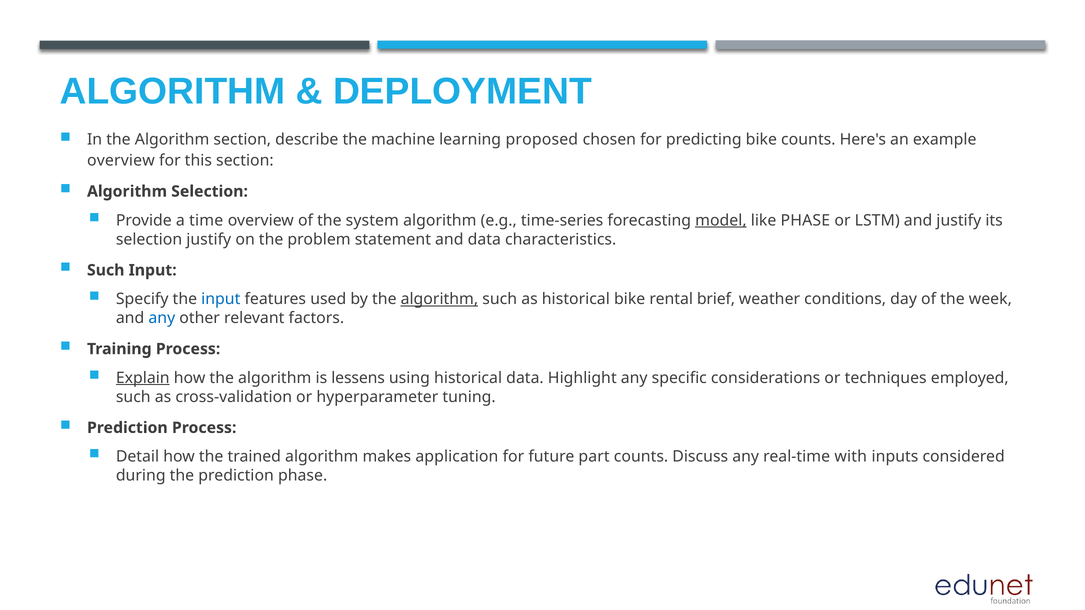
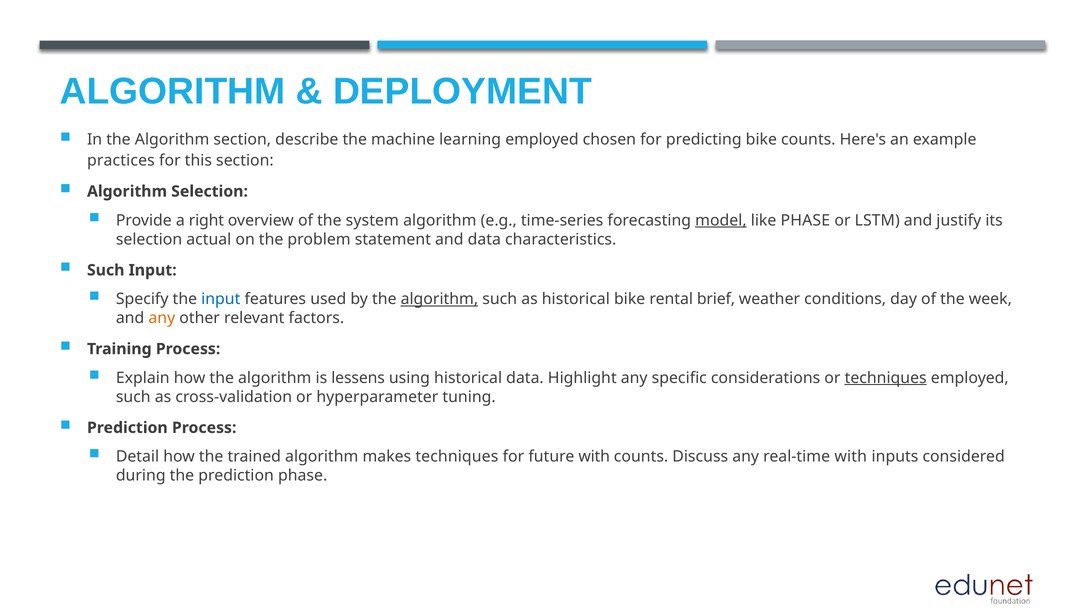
learning proposed: proposed -> employed
overview at (121, 161): overview -> practices
time: time -> right
selection justify: justify -> actual
any at (162, 318) colour: blue -> orange
Explain underline: present -> none
techniques at (886, 378) underline: none -> present
makes application: application -> techniques
future part: part -> with
